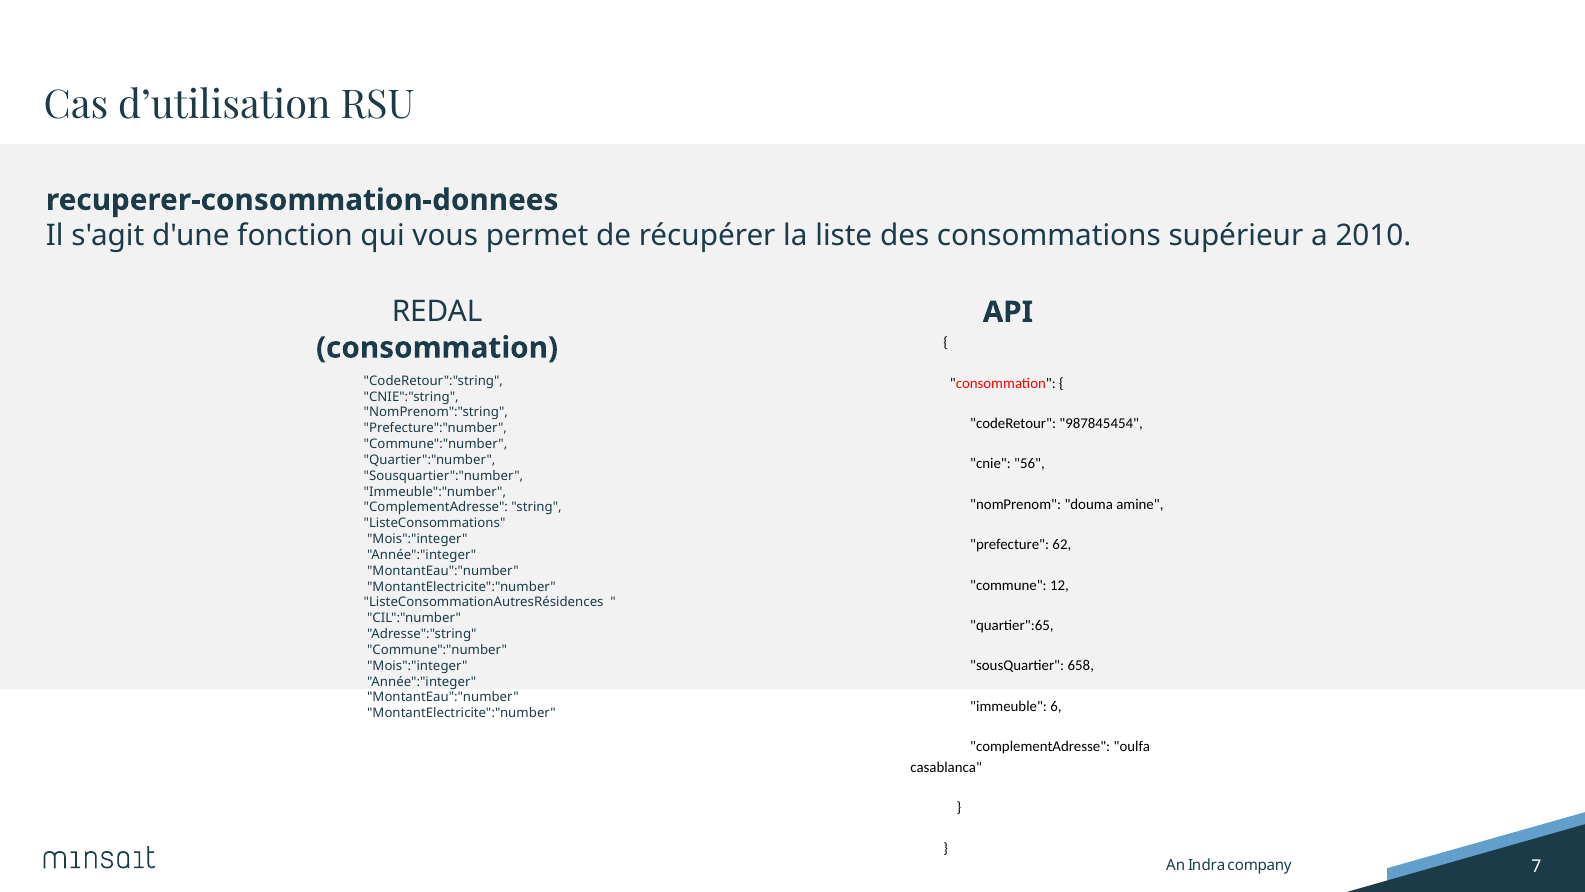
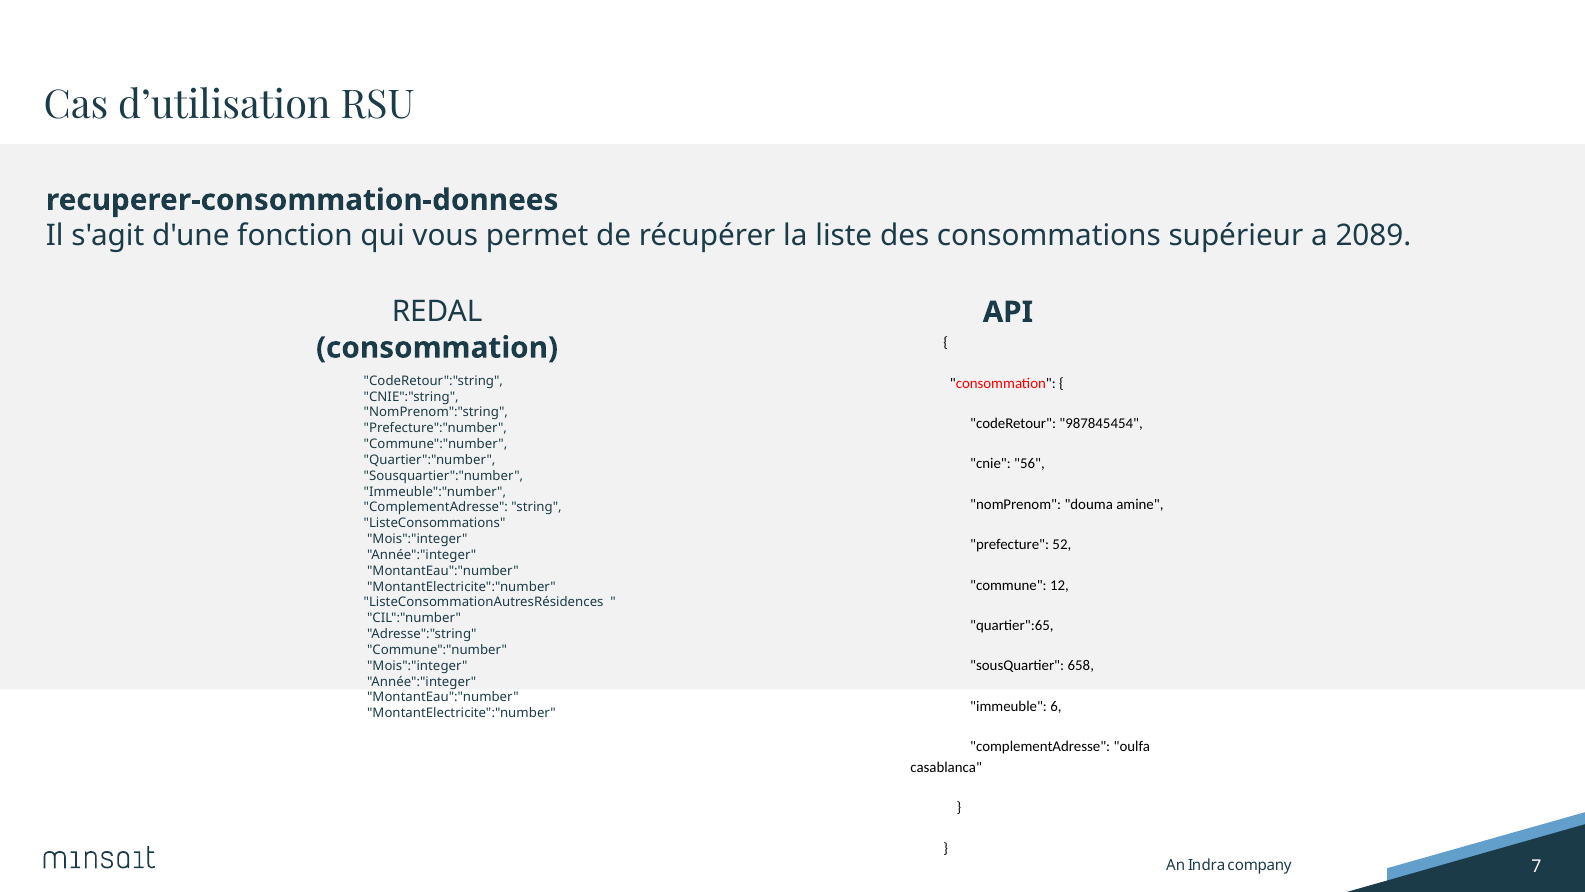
2010: 2010 -> 2089
62: 62 -> 52
